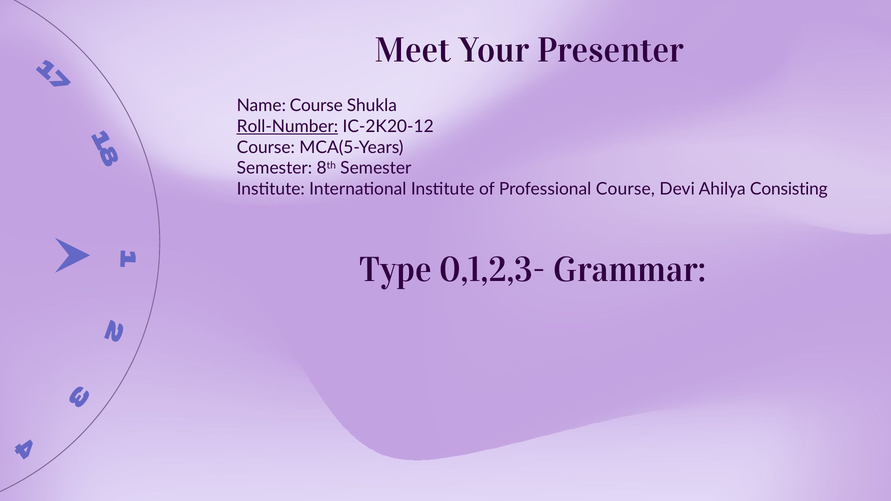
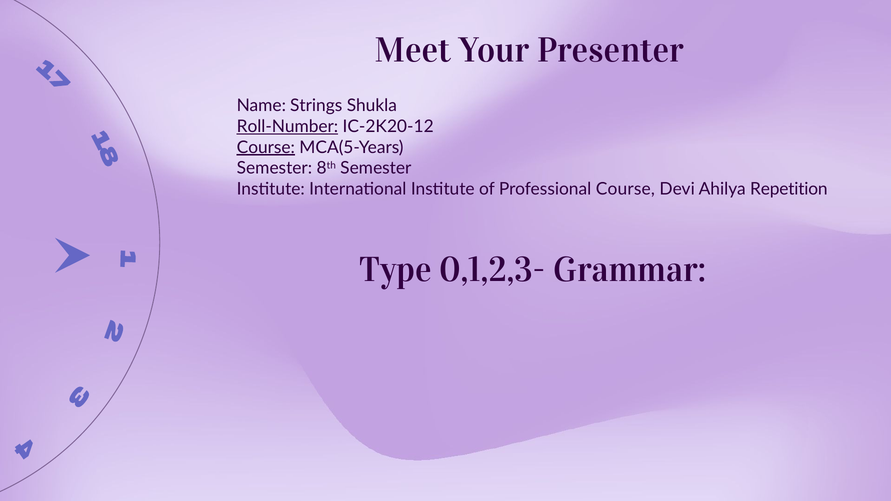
Name Course: Course -> Strings
Course at (266, 147) underline: none -> present
Consisting: Consisting -> Repetition
